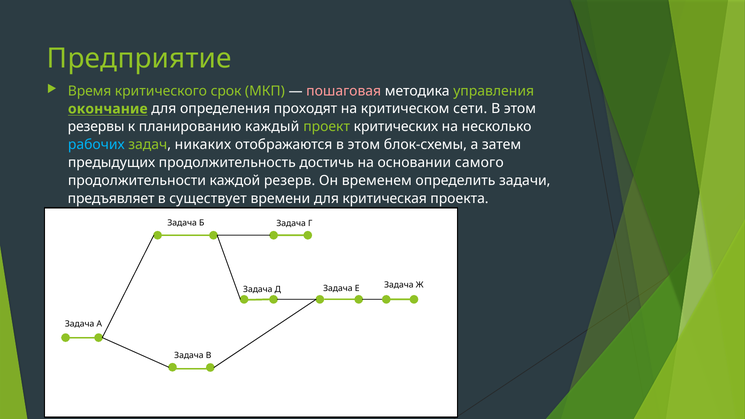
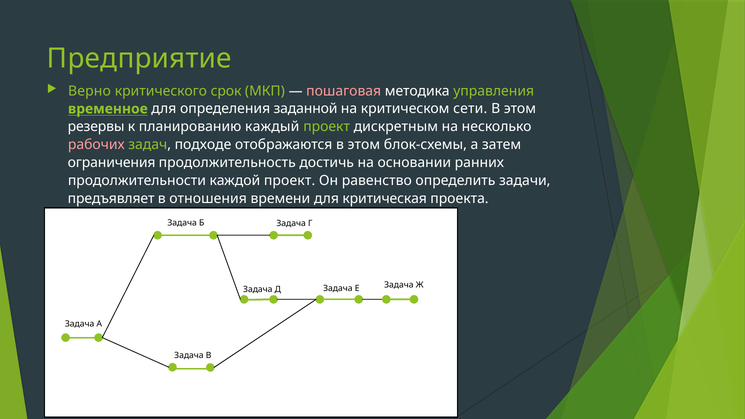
Время: Время -> Верно
окончание: окончание -> временное
проходят: проходят -> заданной
критических: критических -> дискретным
рабочих colour: light blue -> pink
никаких: никаких -> подходе
предыдущих: предыдущих -> ограничения
самого: самого -> ранних
каждой резерв: резерв -> проект
временем: временем -> равенство
существует: существует -> отношения
